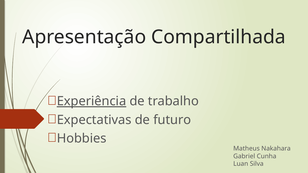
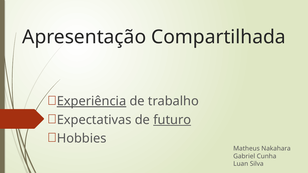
futuro underline: none -> present
